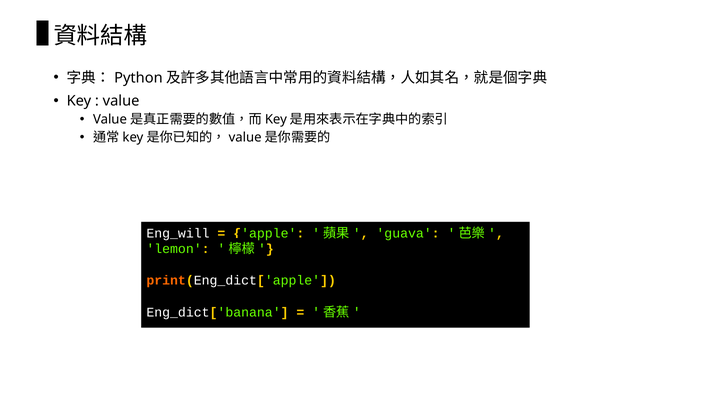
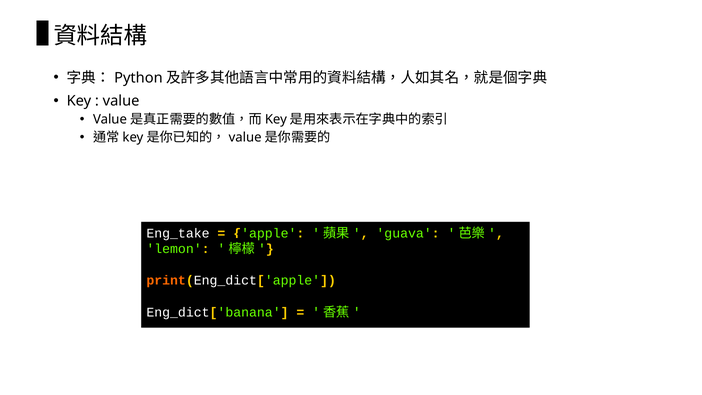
Eng_will: Eng_will -> Eng_take
